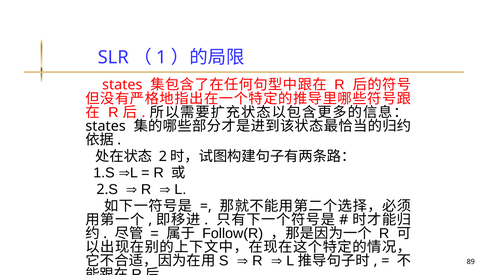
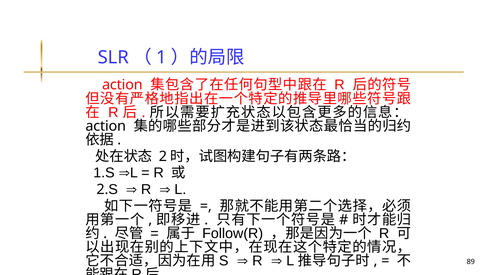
states at (122, 85): states -> action
states at (106, 126): states -> action
